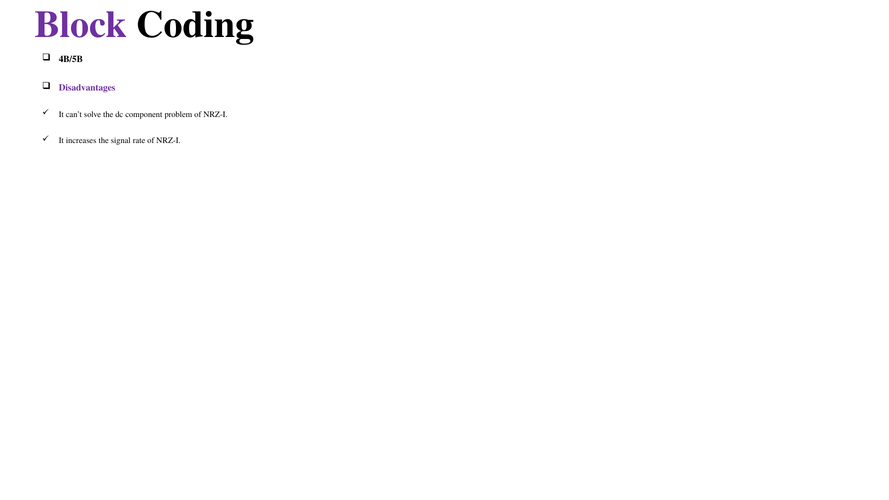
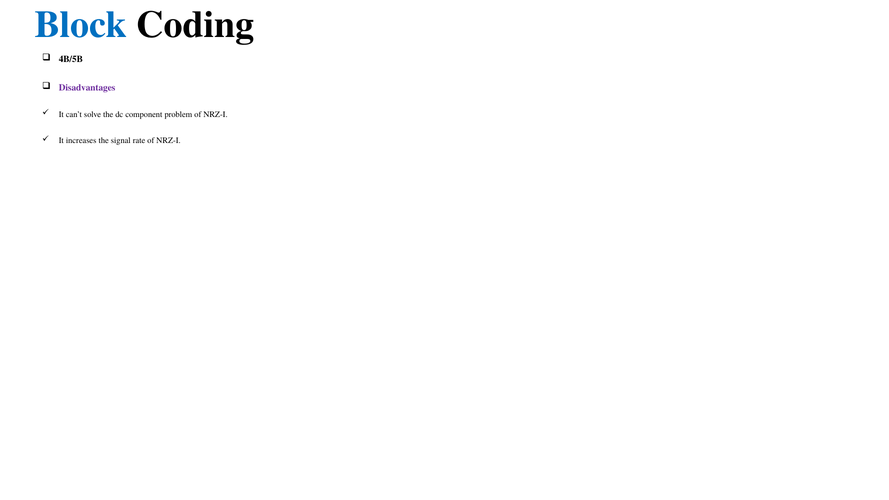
Block colour: purple -> blue
